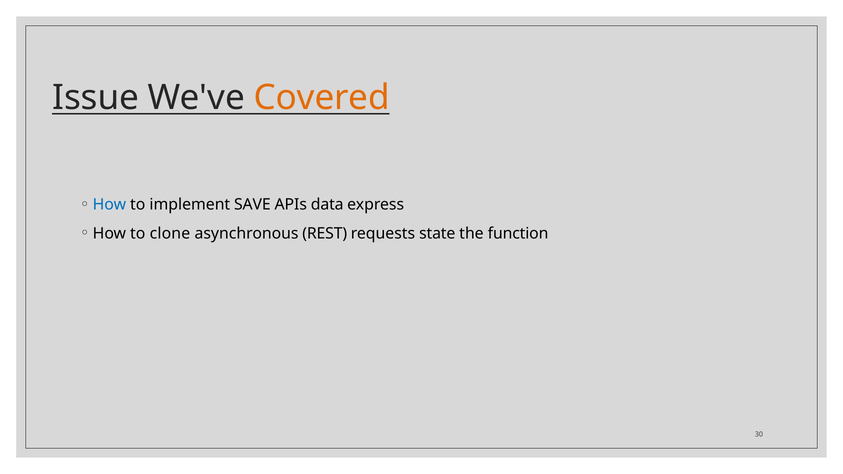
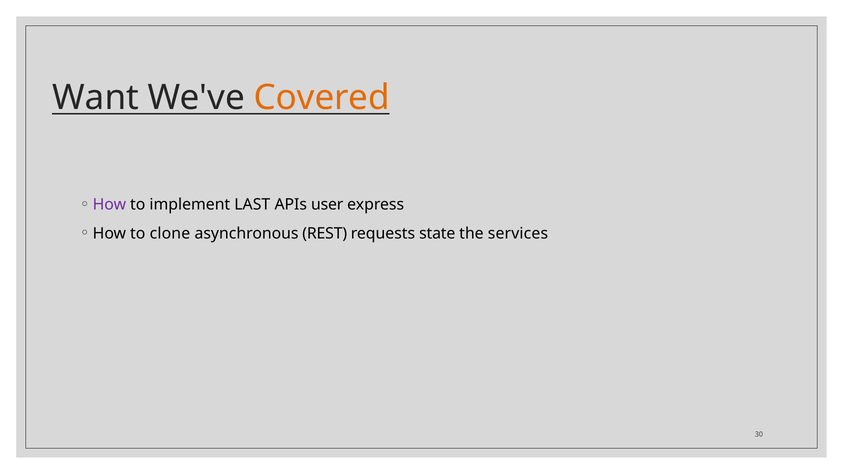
Issue: Issue -> Want
How at (109, 205) colour: blue -> purple
SAVE: SAVE -> LAST
data: data -> user
function: function -> services
